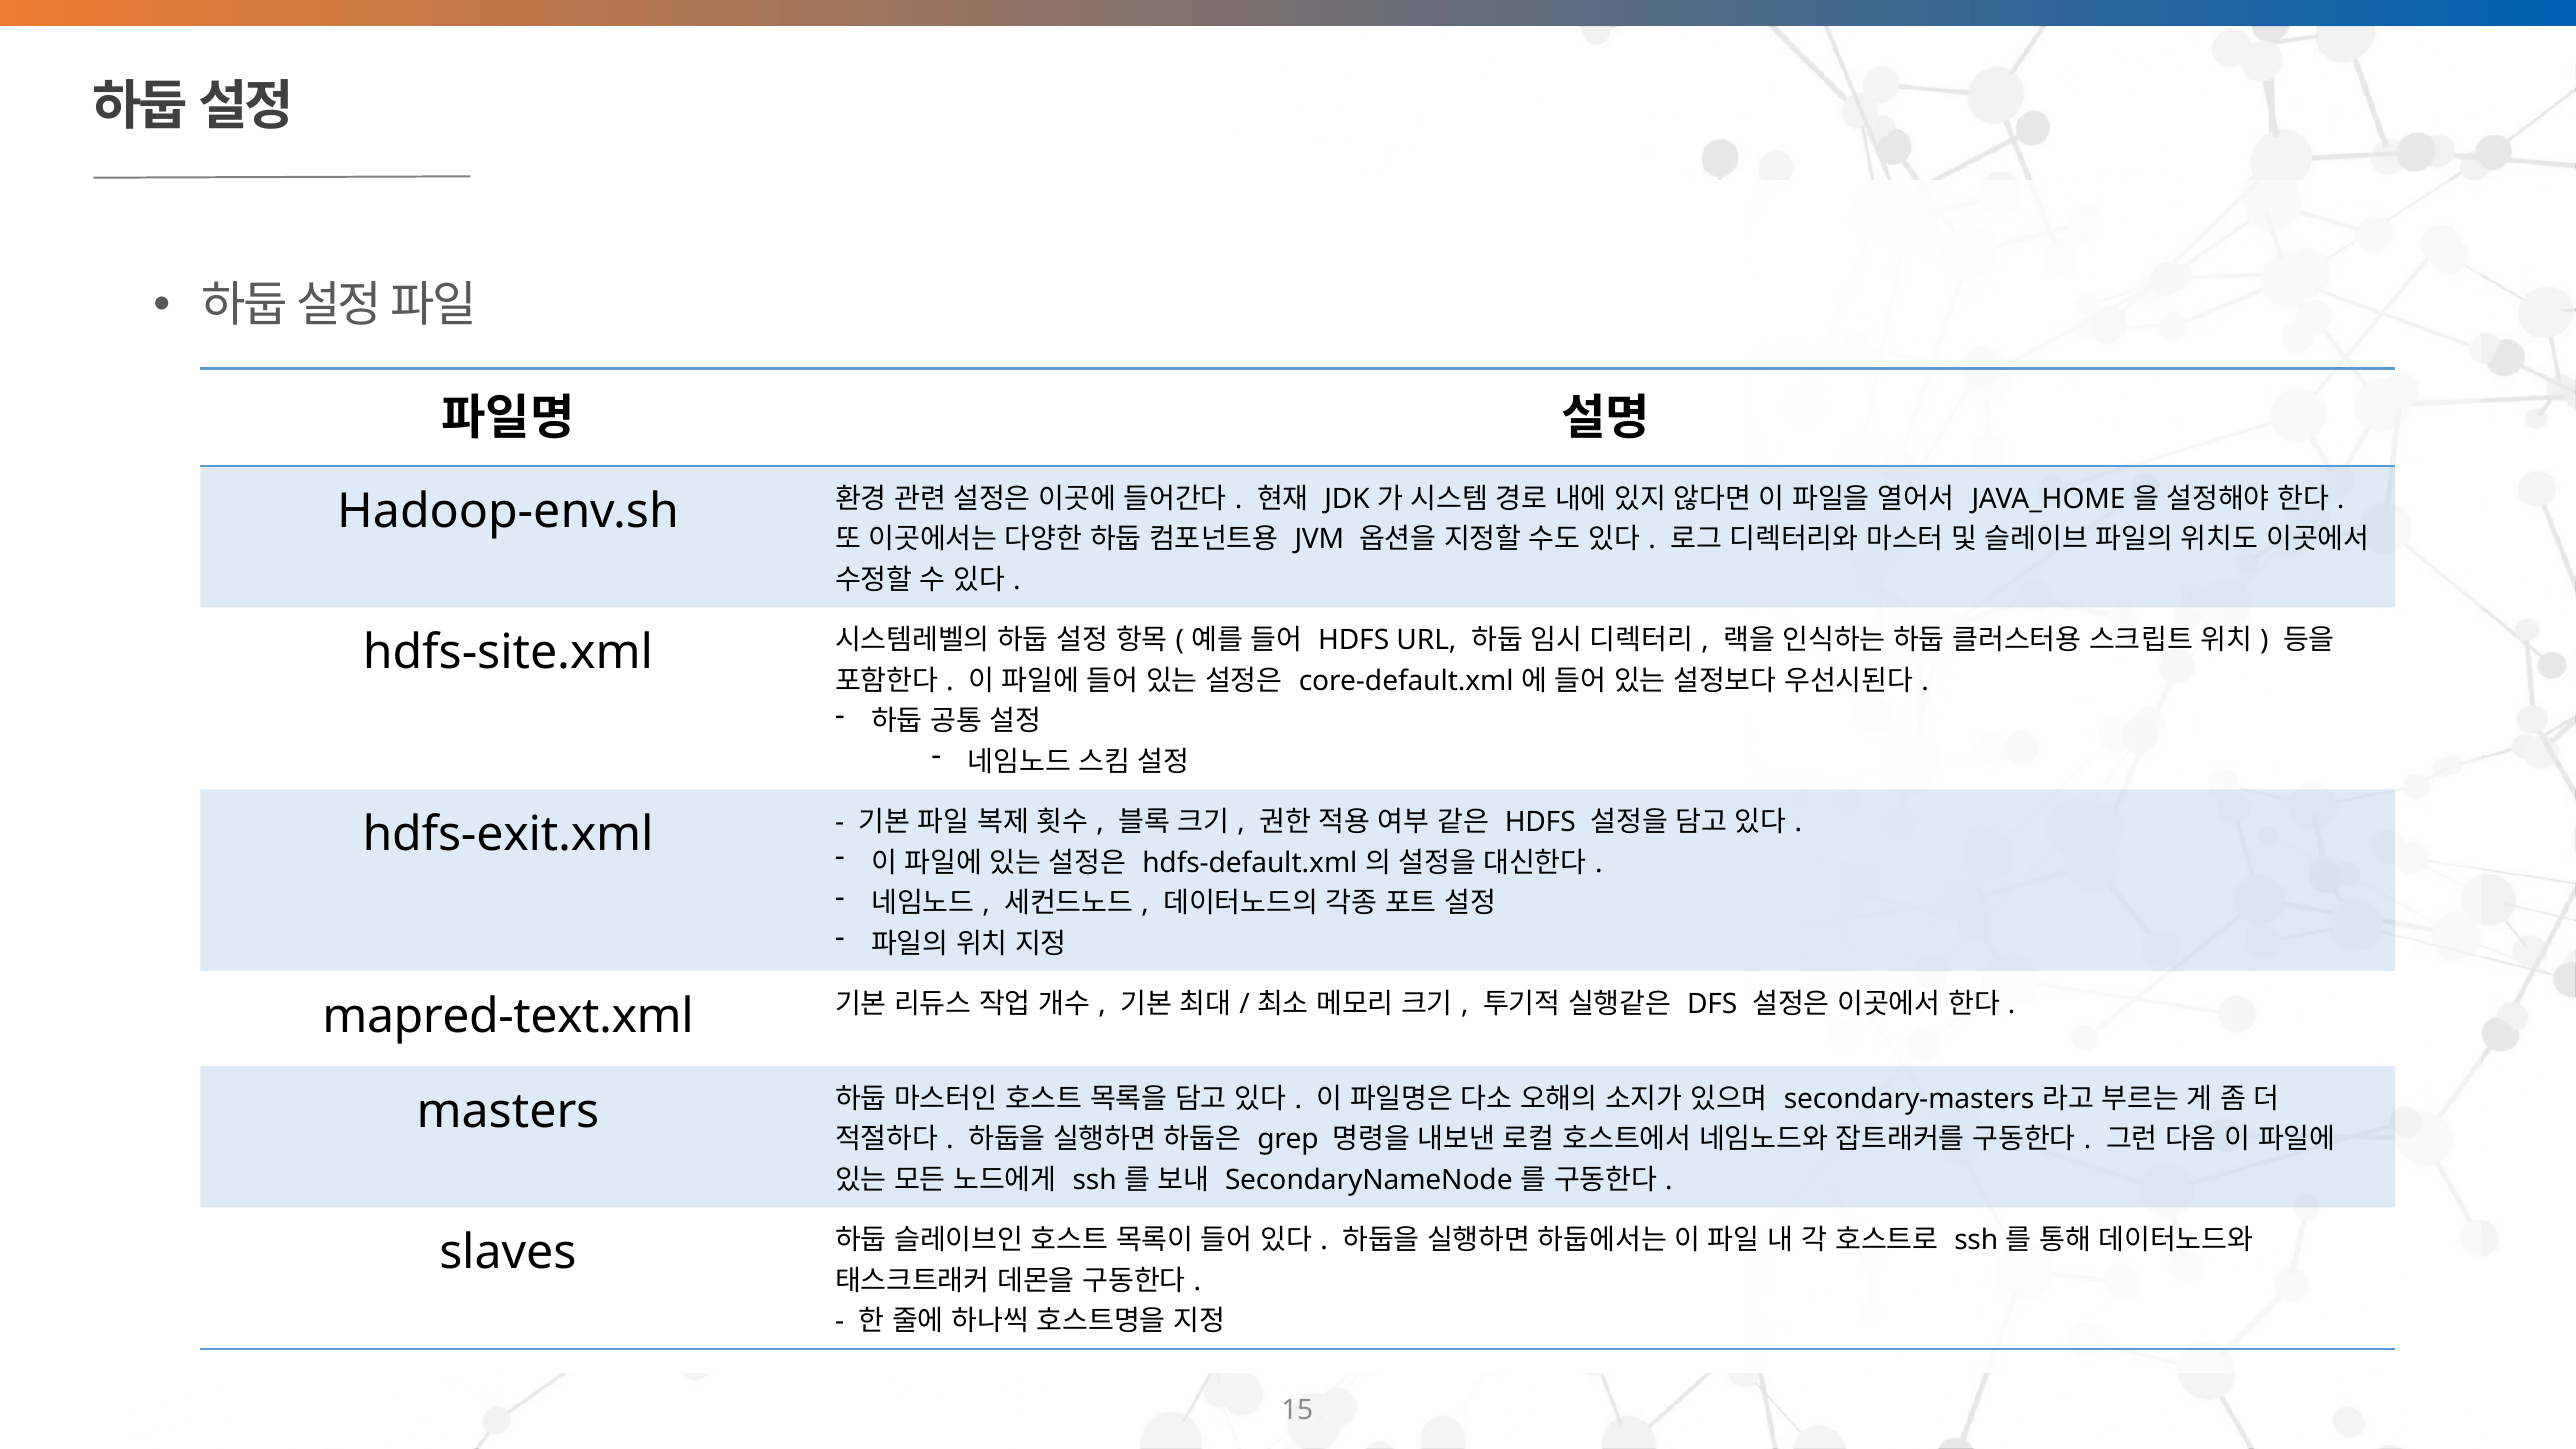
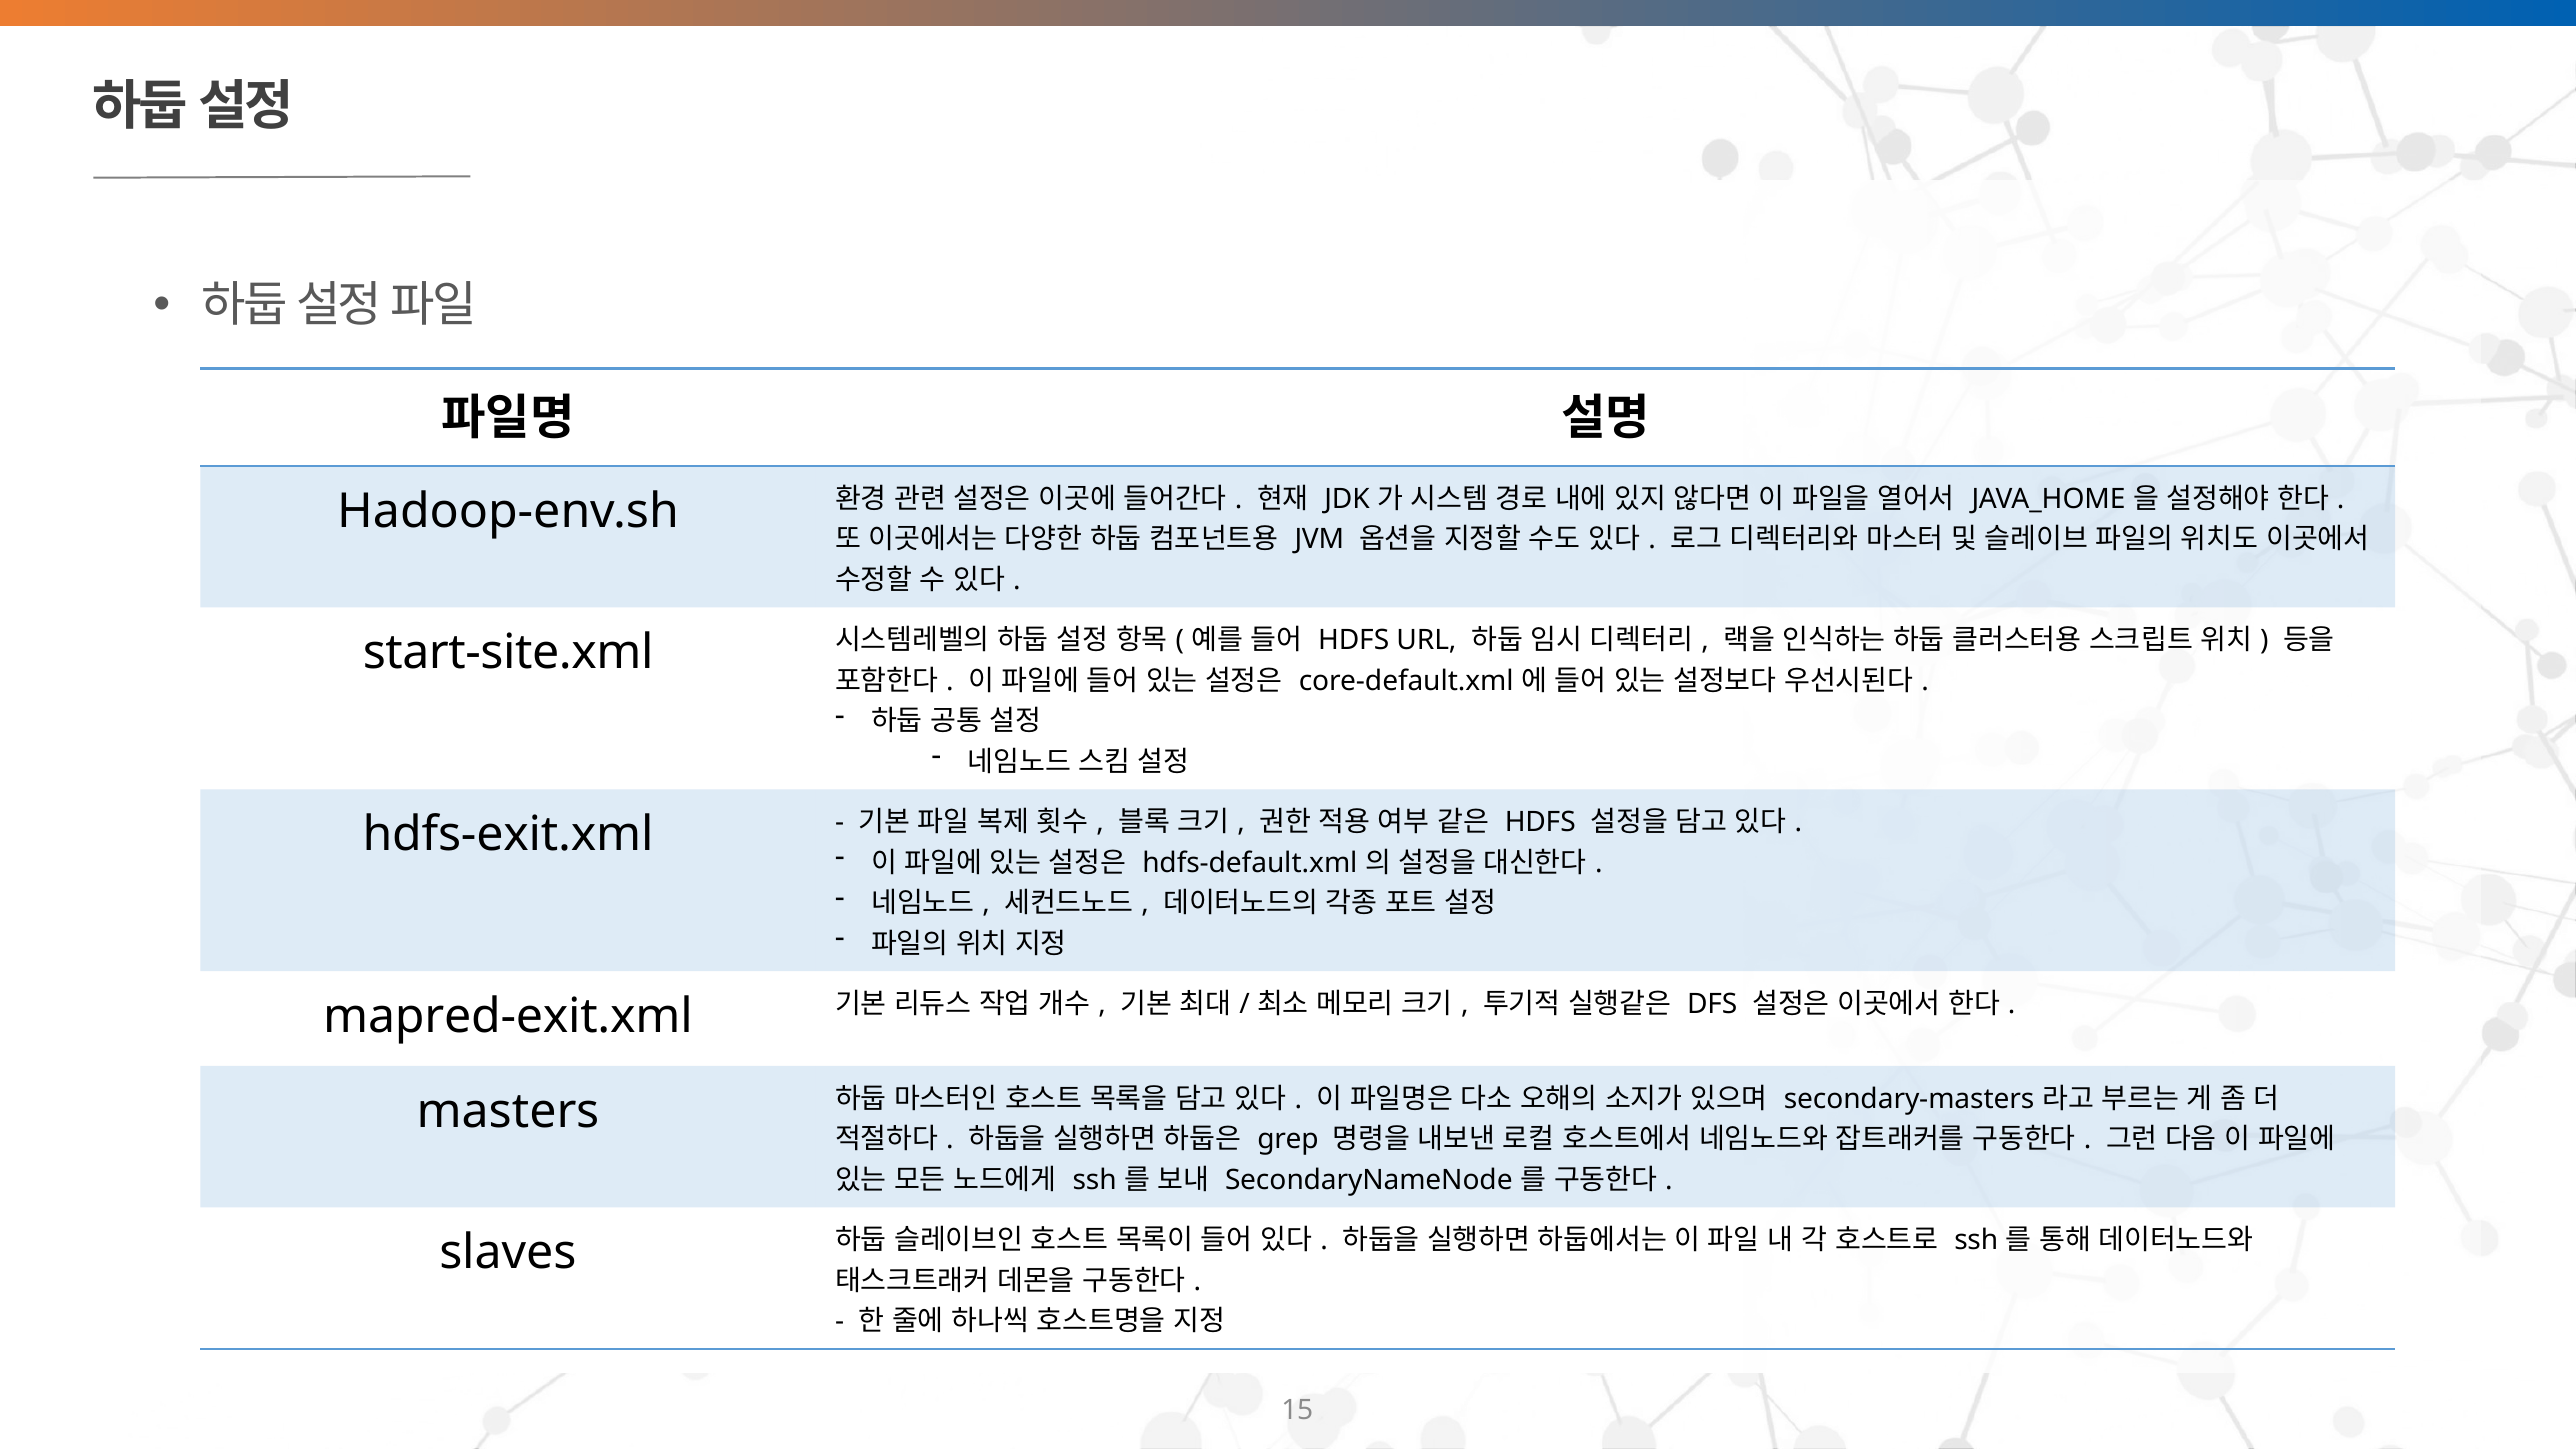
hdfs-site.xml: hdfs-site.xml -> start-site.xml
mapred-text.xml: mapred-text.xml -> mapred-exit.xml
